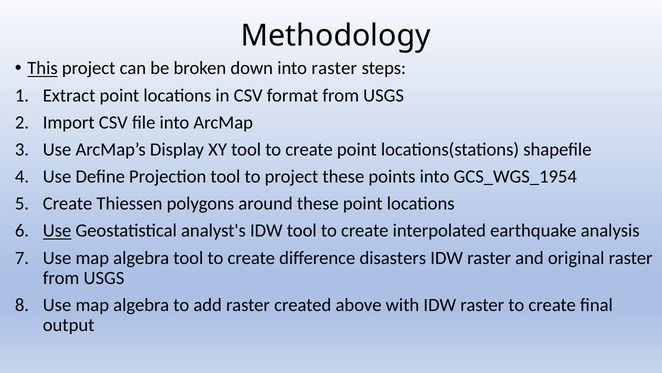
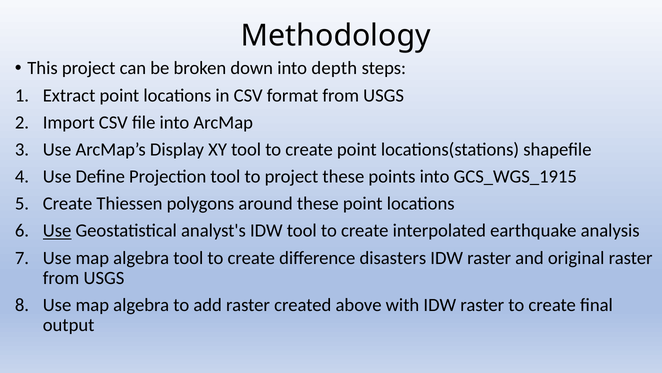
This underline: present -> none
into raster: raster -> depth
GCS_WGS_1954: GCS_WGS_1954 -> GCS_WGS_1915
